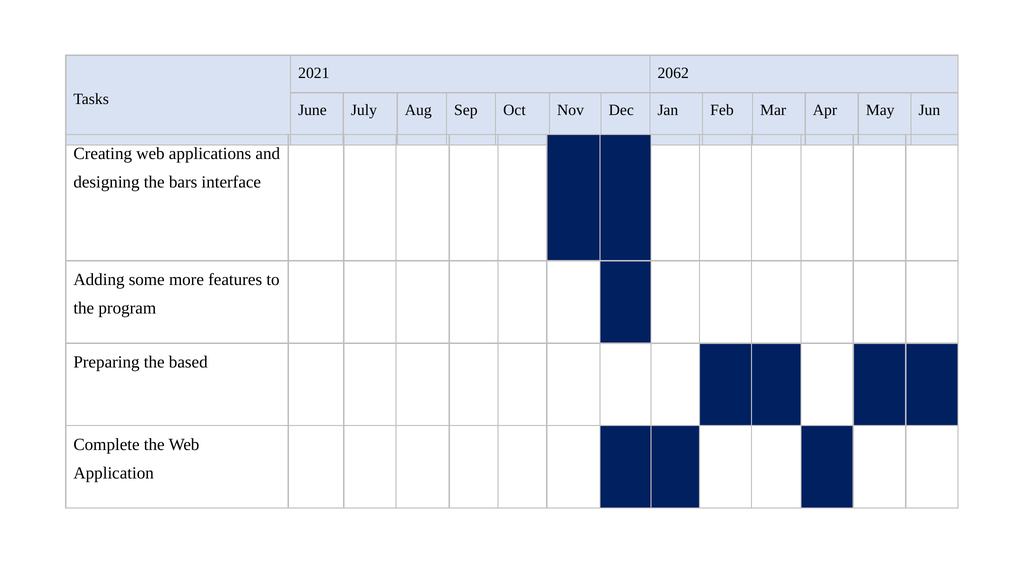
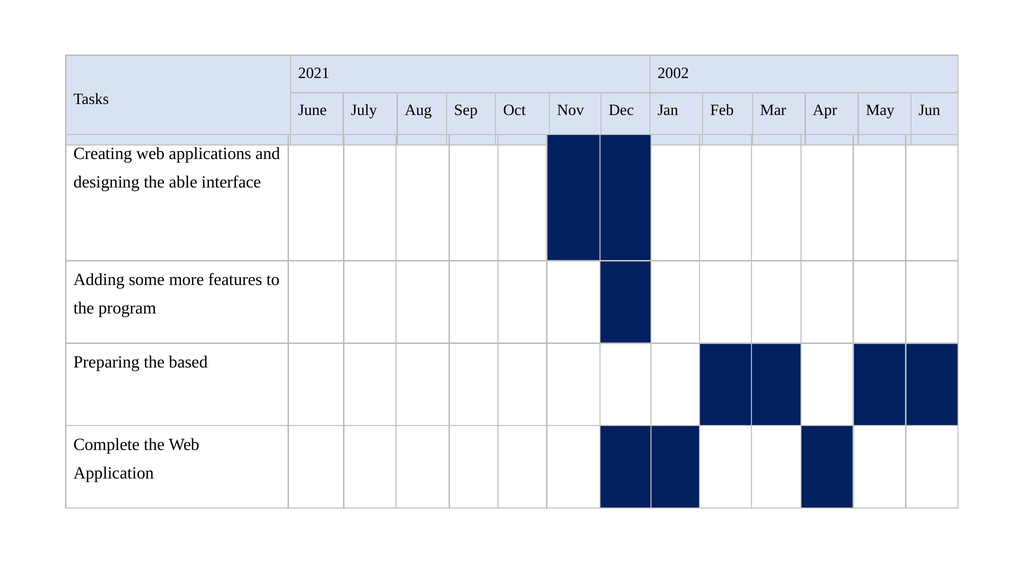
2062: 2062 -> 2002
bars: bars -> able
